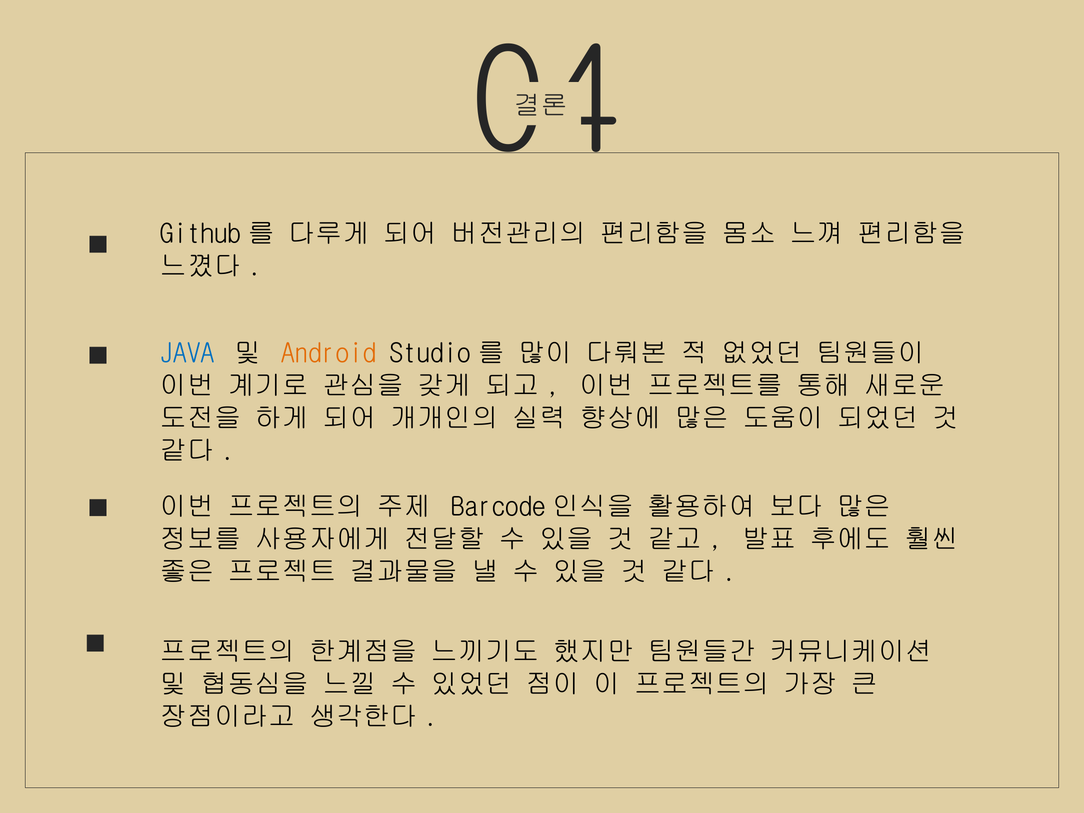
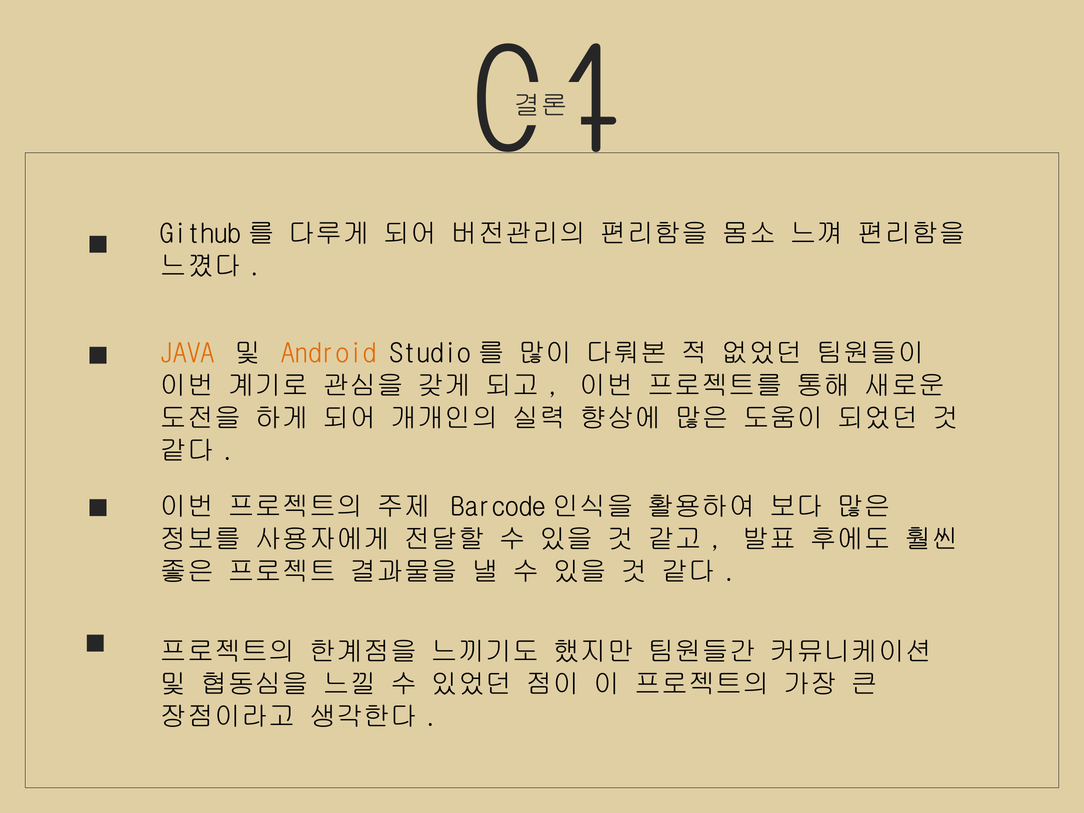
JAVA colour: blue -> orange
